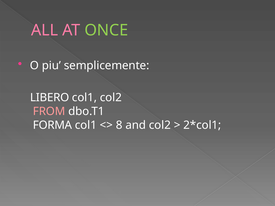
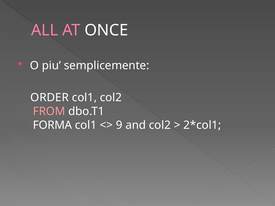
ONCE colour: light green -> white
LIBERO: LIBERO -> ORDER
8: 8 -> 9
